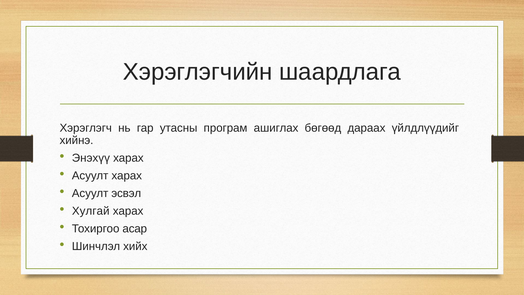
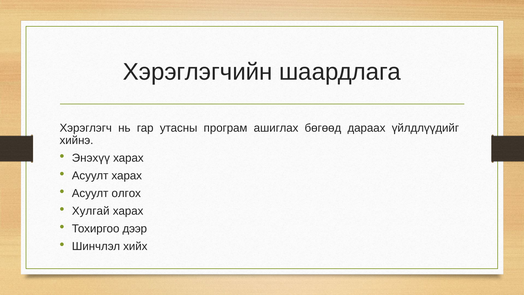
эсвэл: эсвэл -> олгох
асар: асар -> дээр
